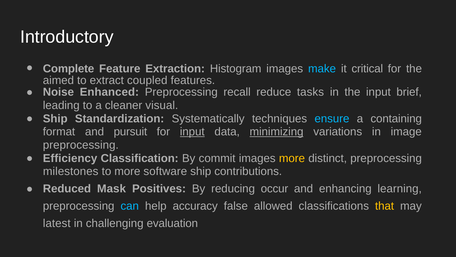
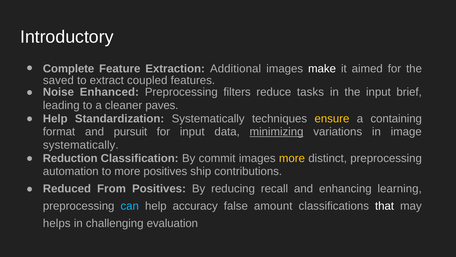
Histogram: Histogram -> Additional
make colour: light blue -> white
critical: critical -> aimed
aimed: aimed -> saved
recall: recall -> filters
visual: visual -> paves
Ship at (55, 118): Ship -> Help
ensure colour: light blue -> yellow
input at (192, 132) underline: present -> none
preprocessing at (81, 145): preprocessing -> systematically
Efficiency: Efficiency -> Reduction
milestones: milestones -> automation
more software: software -> positives
Mask: Mask -> From
occur: occur -> recall
allowed: allowed -> amount
that colour: yellow -> white
latest: latest -> helps
